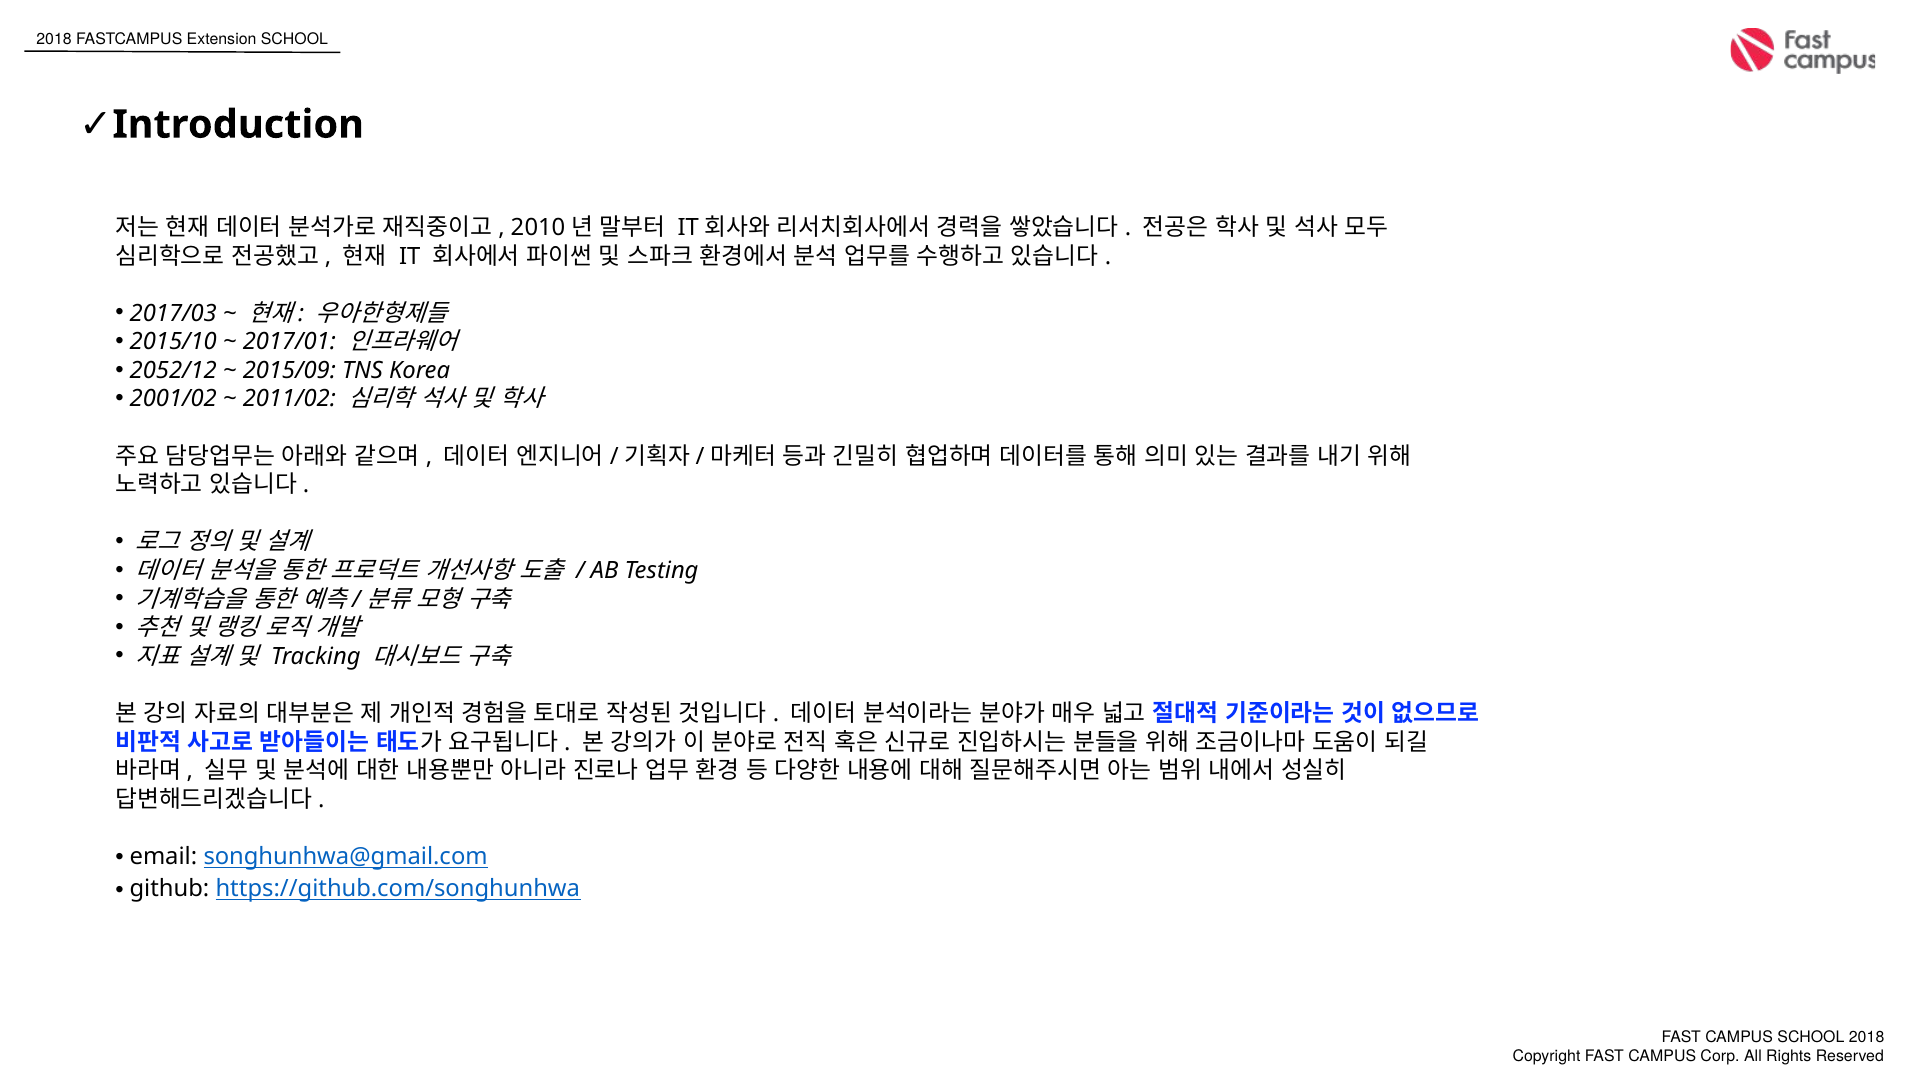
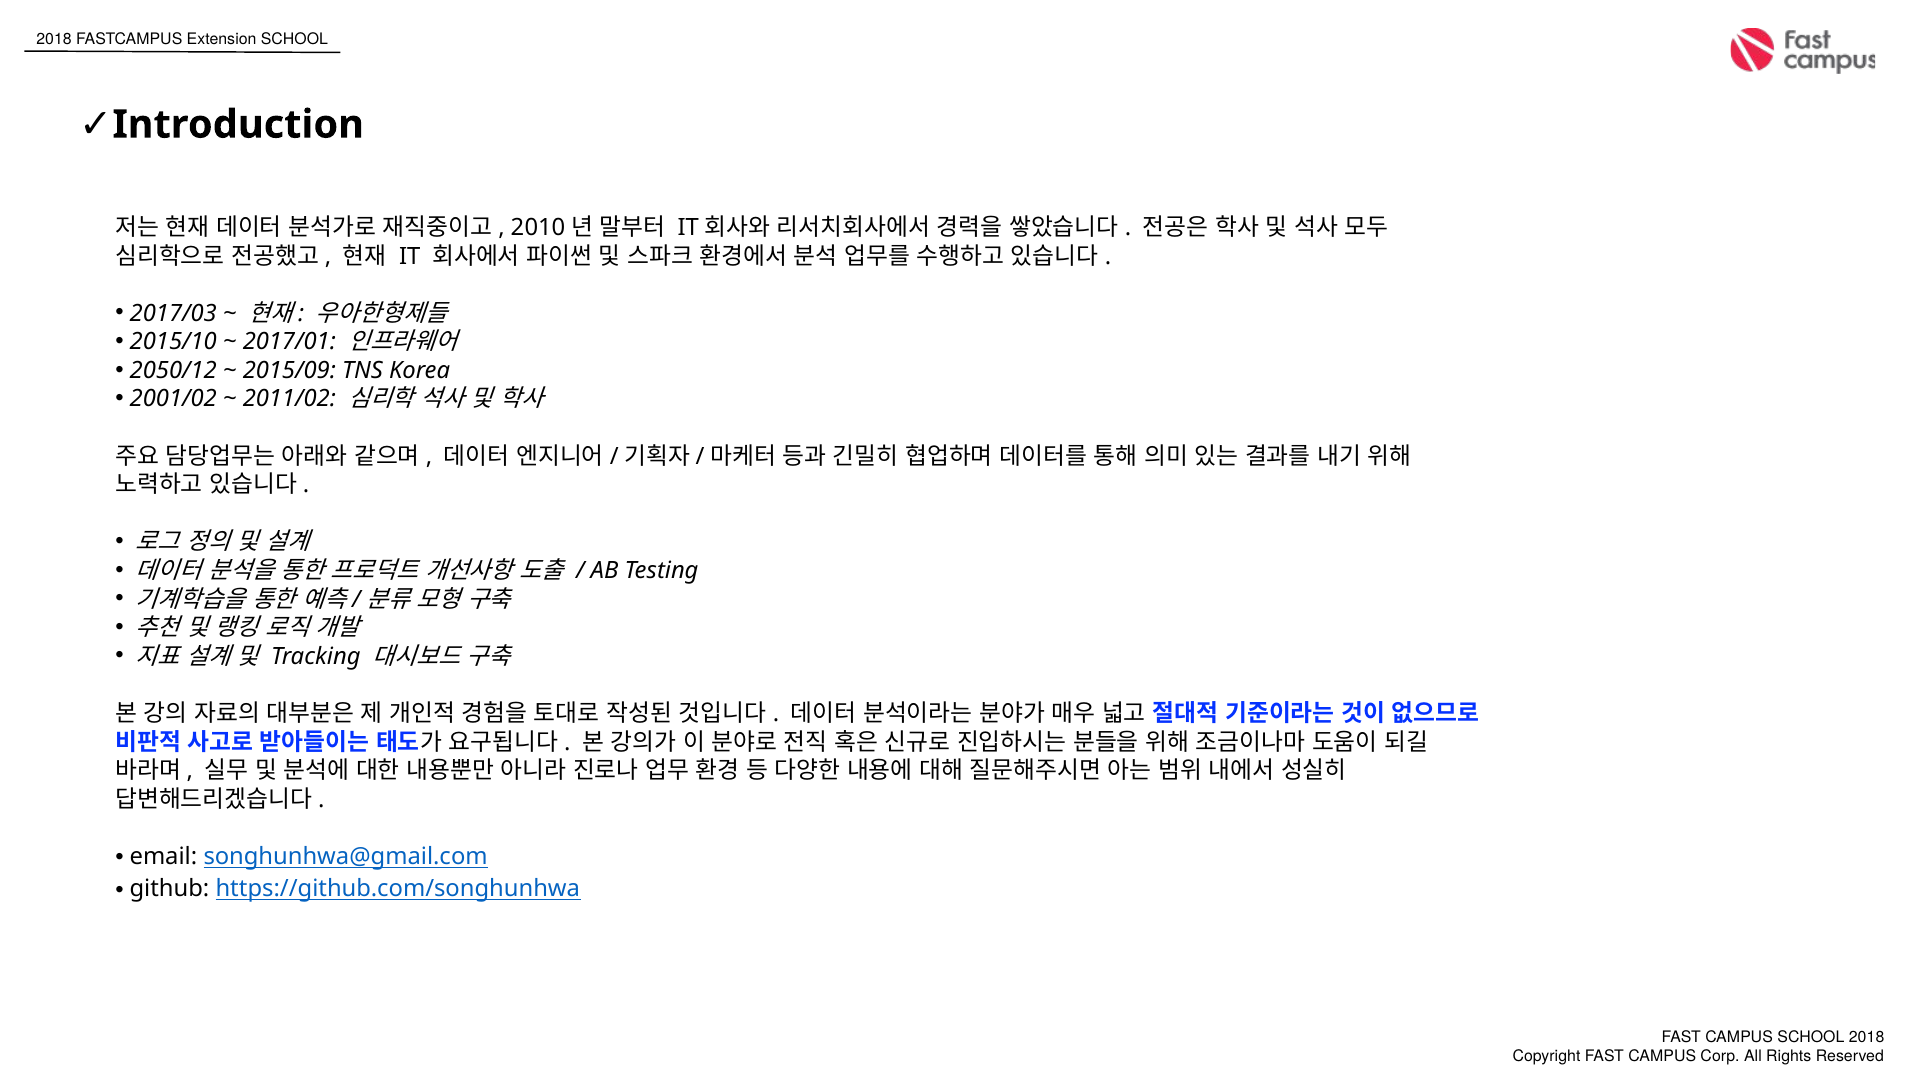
2052/12: 2052/12 -> 2050/12
